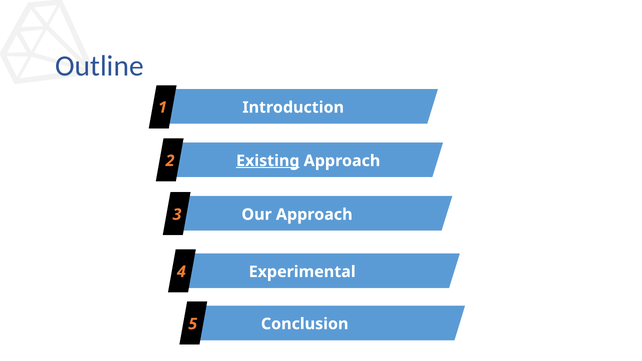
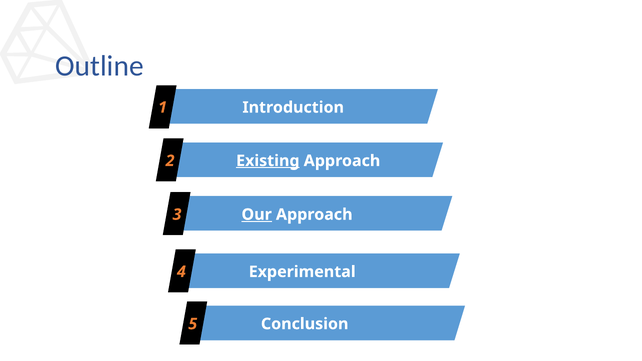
Our underline: none -> present
